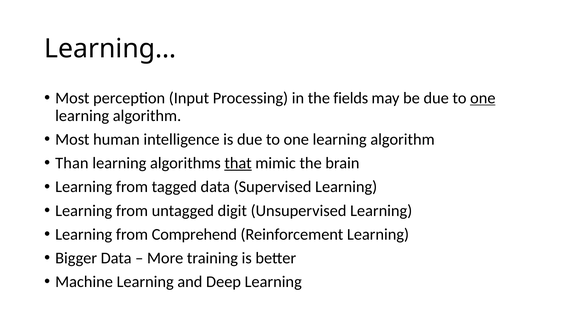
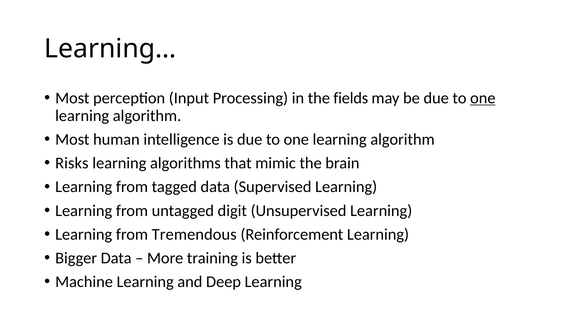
Than: Than -> Risks
that underline: present -> none
Comprehend: Comprehend -> Tremendous
